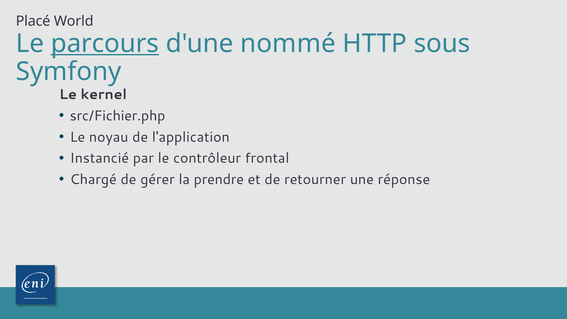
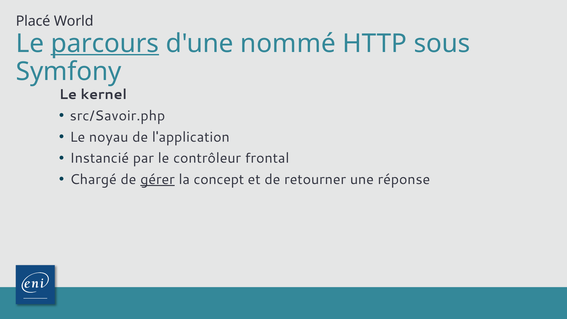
src/Fichier.php: src/Fichier.php -> src/Savoir.php
gérer underline: none -> present
prendre: prendre -> concept
